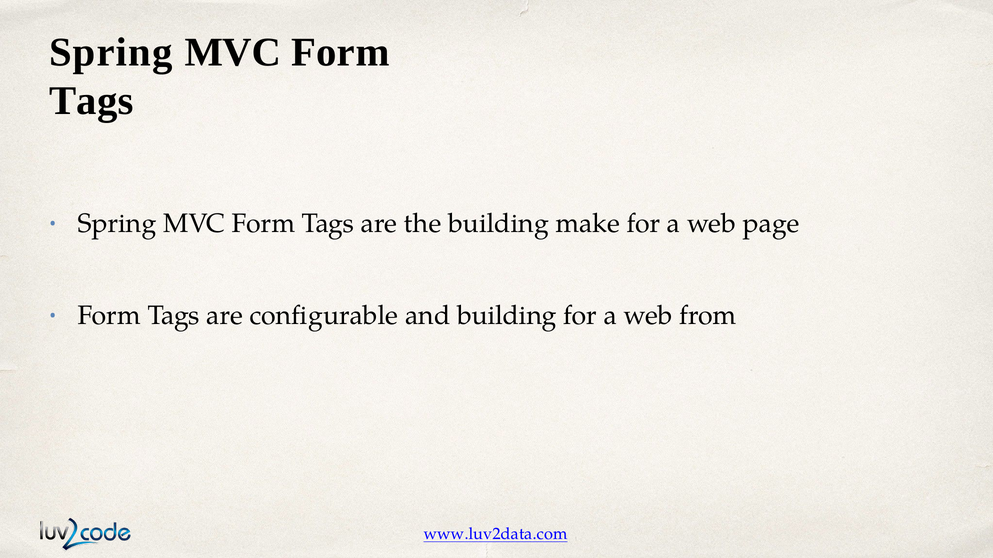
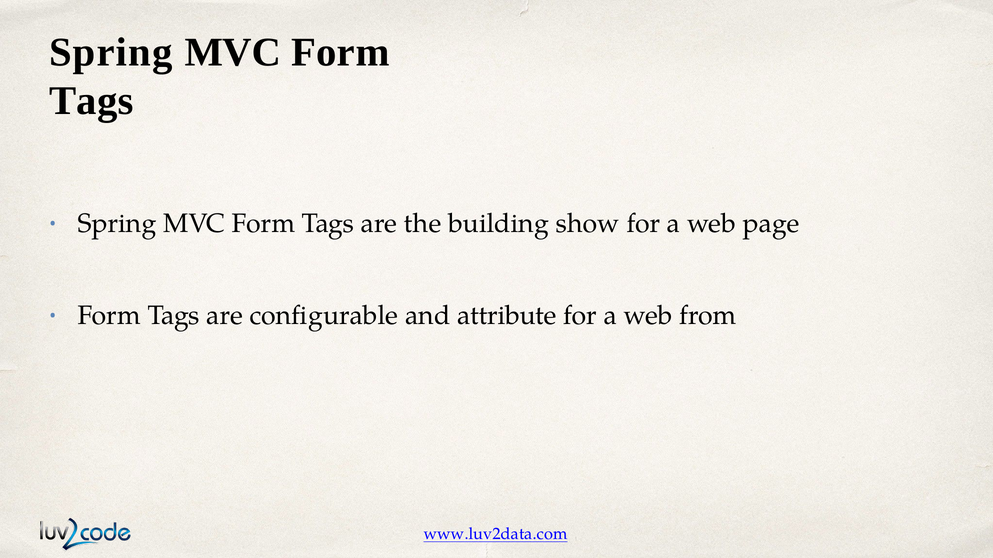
make: make -> show
and building: building -> attribute
